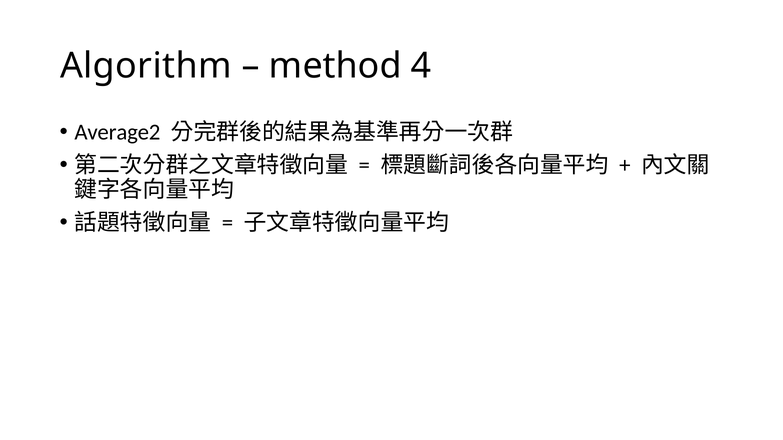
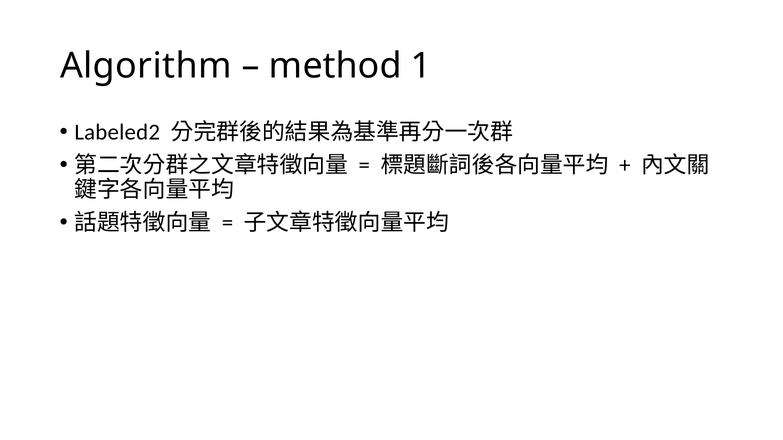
4: 4 -> 1
Average2: Average2 -> Labeled2
